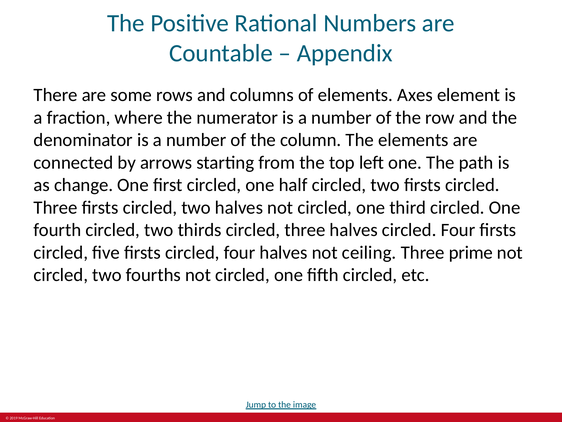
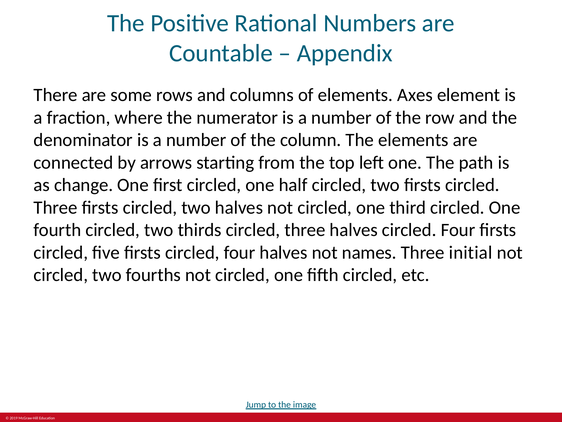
ceiling: ceiling -> names
prime: prime -> initial
